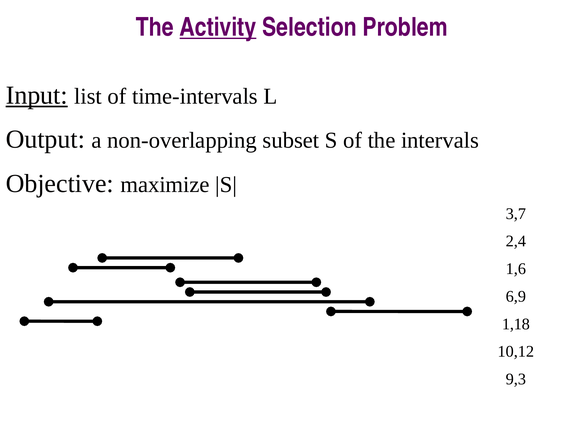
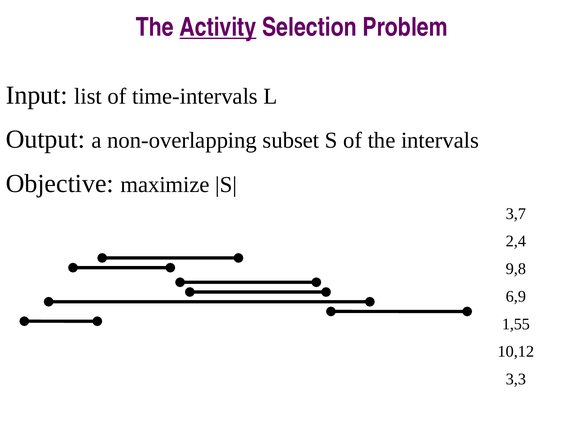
Input underline: present -> none
1,6: 1,6 -> 9,8
1,18: 1,18 -> 1,55
9,3: 9,3 -> 3,3
